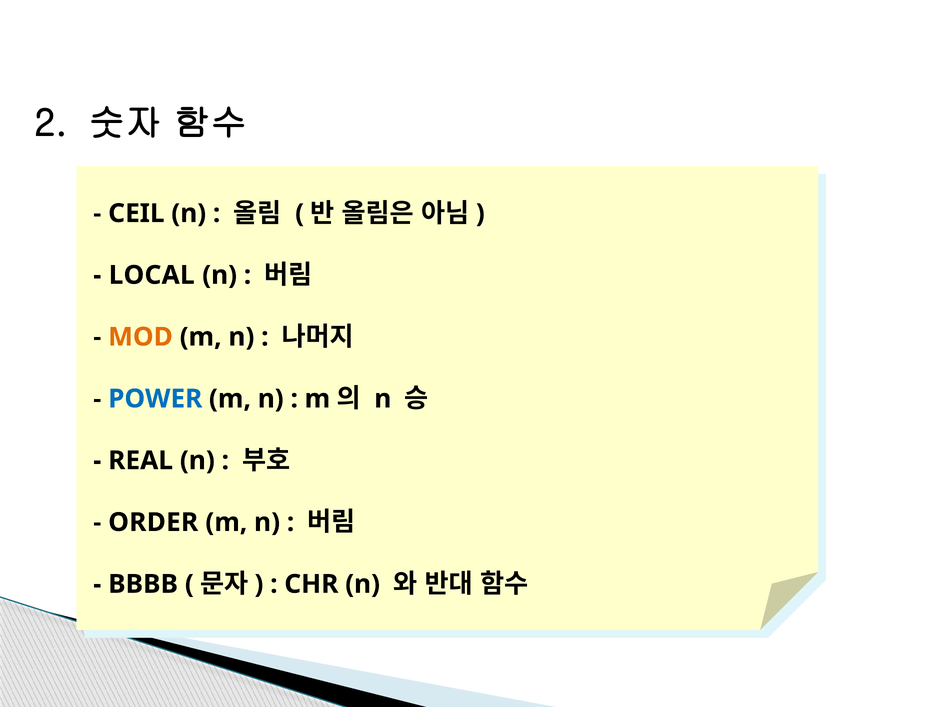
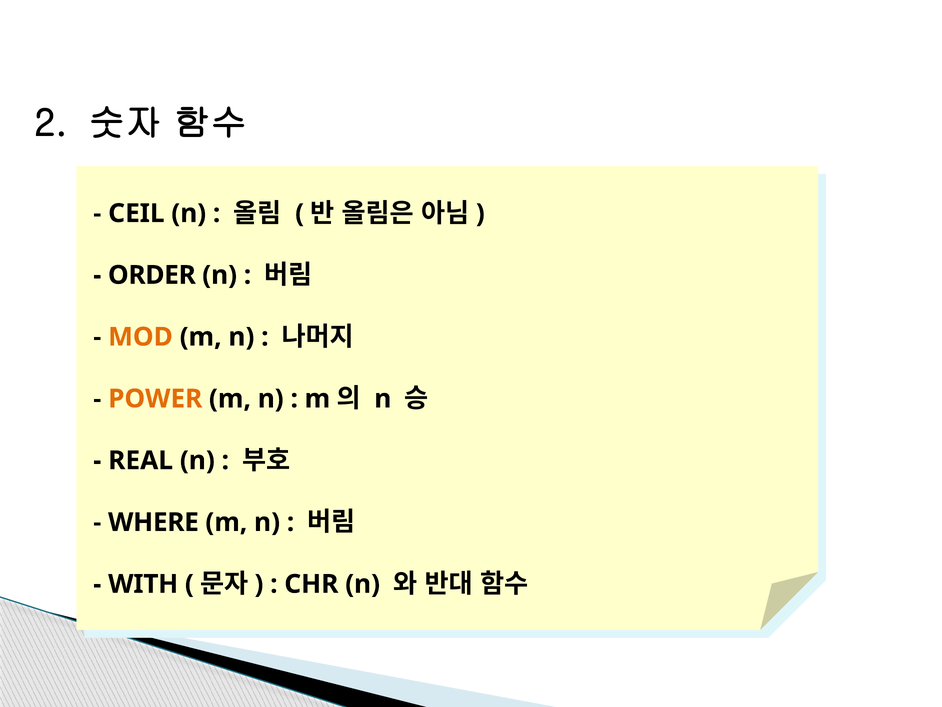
LOCAL: LOCAL -> ORDER
POWER colour: blue -> orange
ORDER: ORDER -> WHERE
BBBB: BBBB -> WITH
